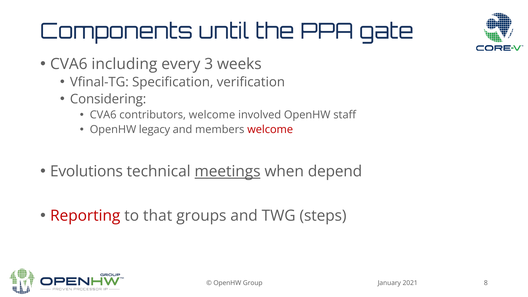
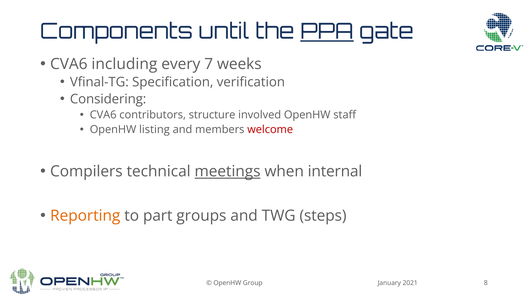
PPA underline: none -> present
3: 3 -> 7
contributors welcome: welcome -> structure
legacy: legacy -> listing
Evolutions: Evolutions -> Compilers
depend: depend -> internal
Reporting colour: red -> orange
that: that -> part
